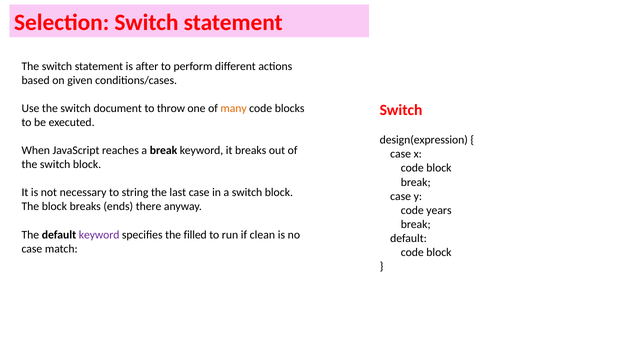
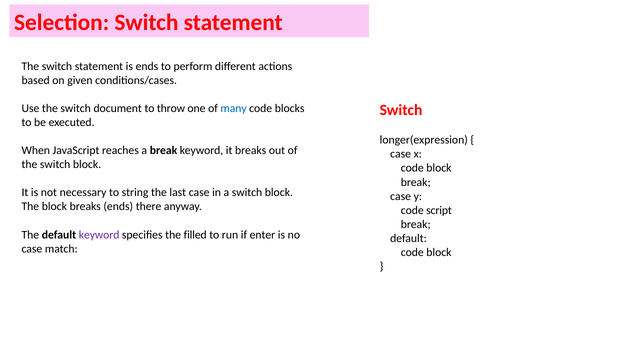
is after: after -> ends
many colour: orange -> blue
design(expression: design(expression -> longer(expression
years: years -> script
clean: clean -> enter
